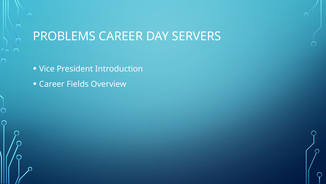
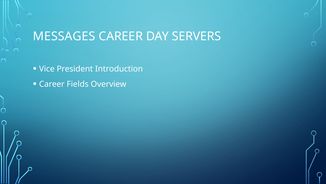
PROBLEMS: PROBLEMS -> MESSAGES
